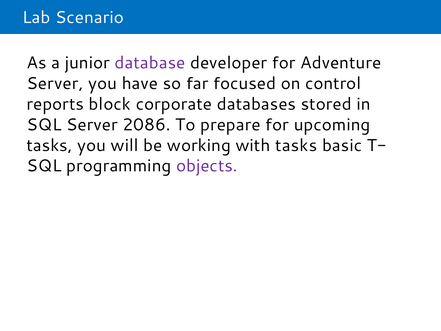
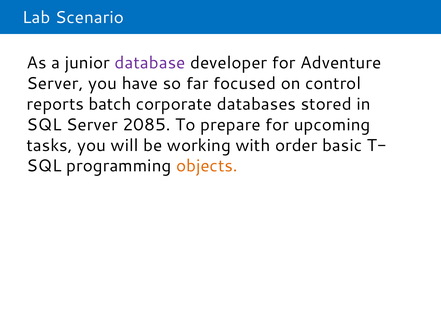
block: block -> batch
2086: 2086 -> 2085
with tasks: tasks -> order
objects colour: purple -> orange
